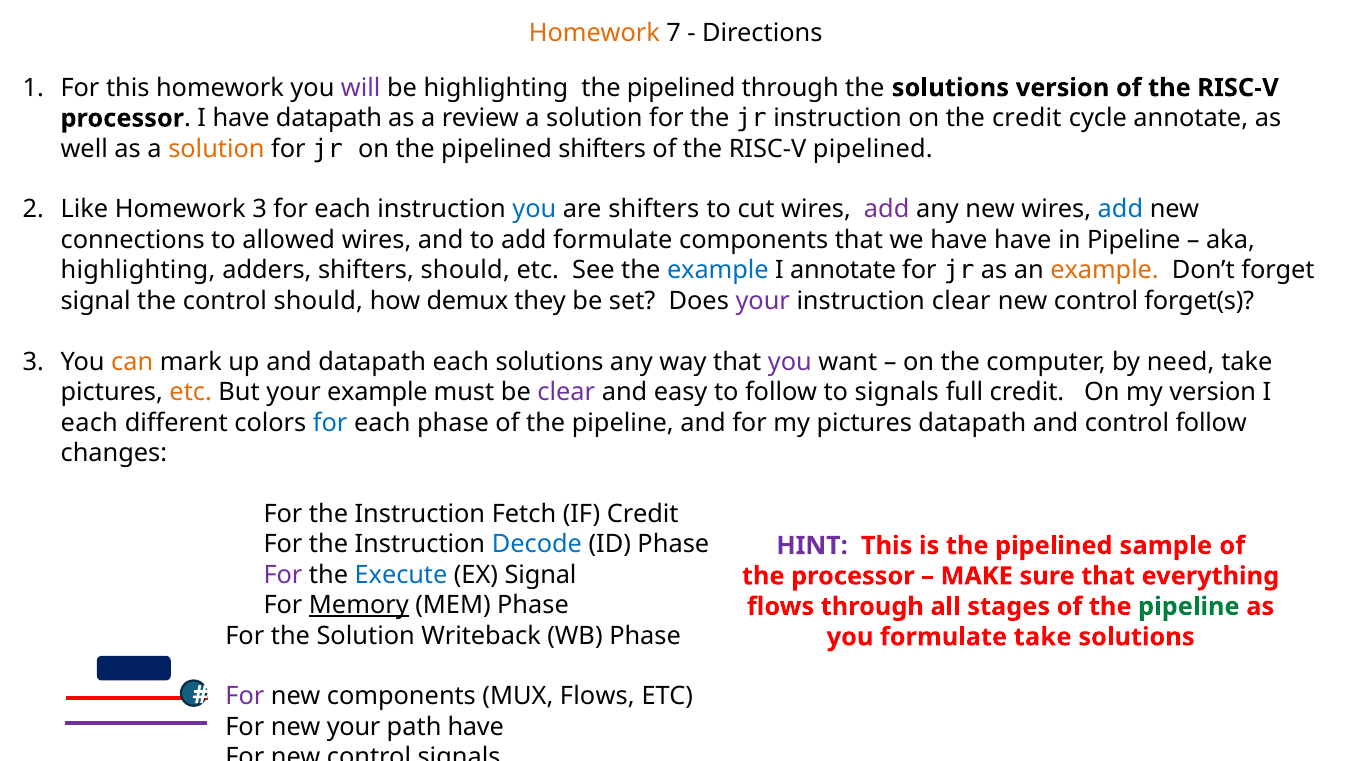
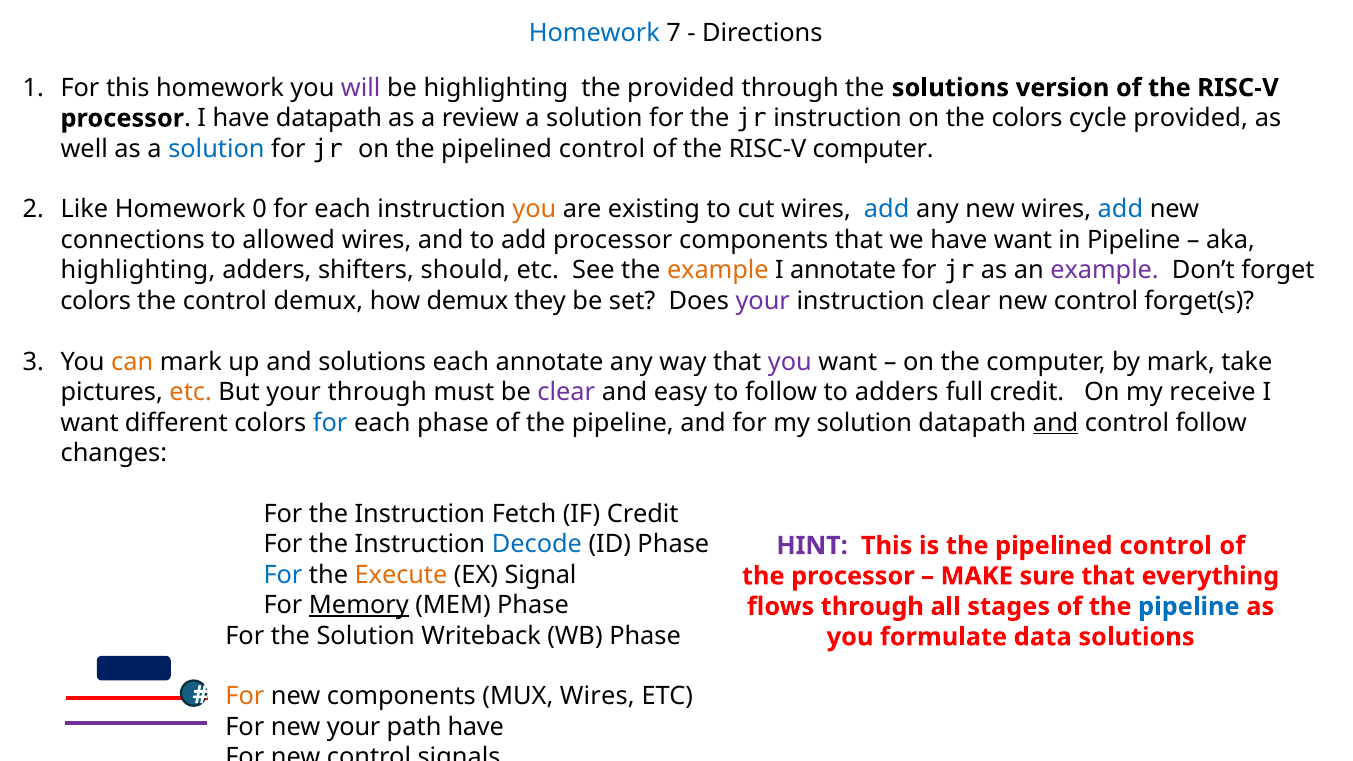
Homework at (594, 33) colour: orange -> blue
highlighting the pipelined: pipelined -> provided
the credit: credit -> colors
cycle annotate: annotate -> provided
solution at (216, 149) colour: orange -> blue
on the pipelined shifters: shifters -> control
RISC-V pipelined: pipelined -> computer
Homework 3: 3 -> 0
you at (534, 210) colour: blue -> orange
are shifters: shifters -> existing
add at (887, 210) colour: purple -> blue
add formulate: formulate -> processor
have have: have -> want
example at (718, 270) colour: blue -> orange
example at (1105, 270) colour: orange -> purple
signal at (96, 301): signal -> colors
control should: should -> demux
and datapath: datapath -> solutions
each solutions: solutions -> annotate
by need: need -> mark
your example: example -> through
to signals: signals -> adders
my version: version -> receive
each at (89, 423): each -> want
my pictures: pictures -> solution
and at (1056, 423) underline: none -> present
is the pipelined sample: sample -> control
For at (283, 575) colour: purple -> blue
Execute colour: blue -> orange
pipeline at (1189, 607) colour: green -> blue
formulate take: take -> data
For at (245, 697) colour: purple -> orange
MUX Flows: Flows -> Wires
